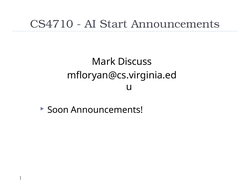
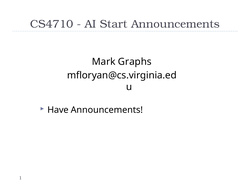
Discuss: Discuss -> Graphs
Soon: Soon -> Have
